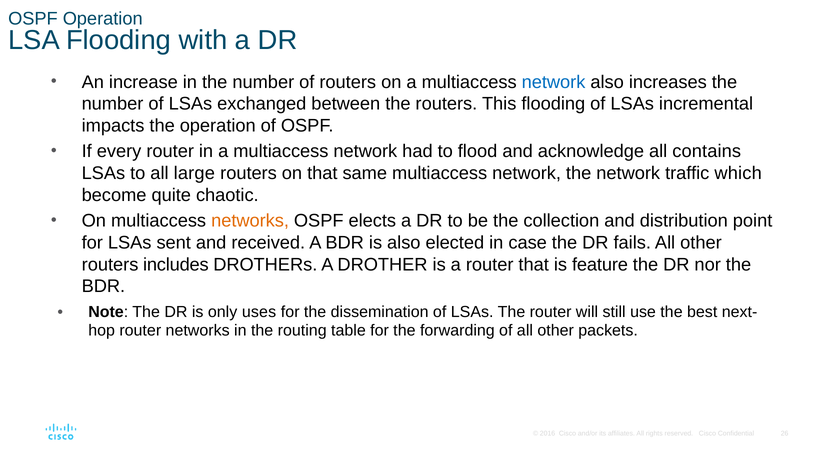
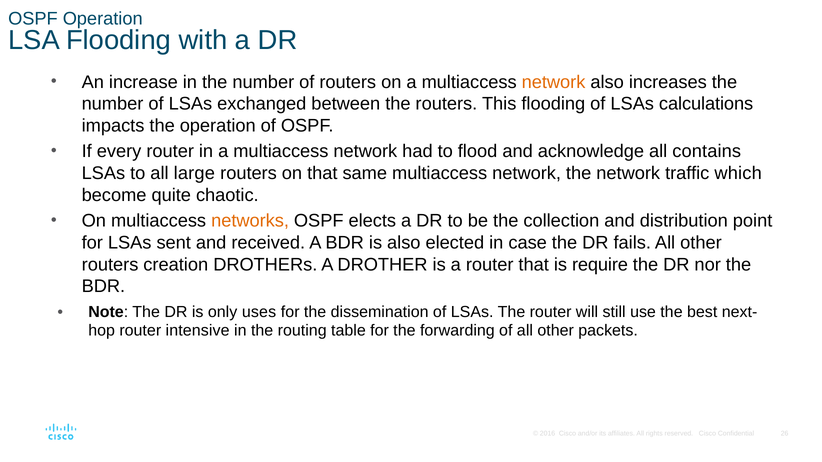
network at (554, 82) colour: blue -> orange
incremental: incremental -> calculations
includes: includes -> creation
feature: feature -> require
router networks: networks -> intensive
